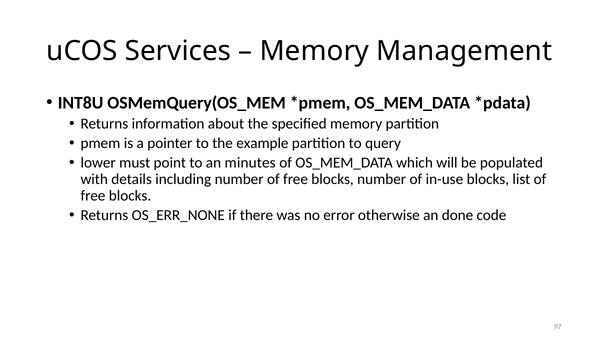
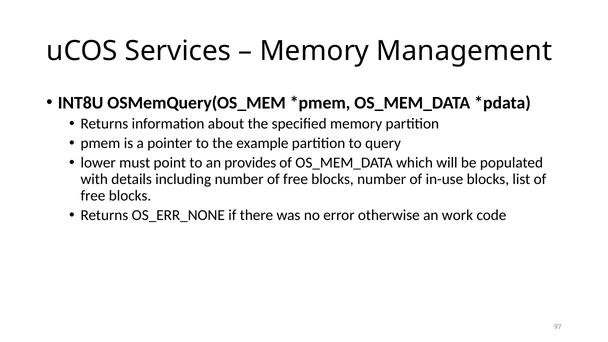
minutes: minutes -> provides
done: done -> work
